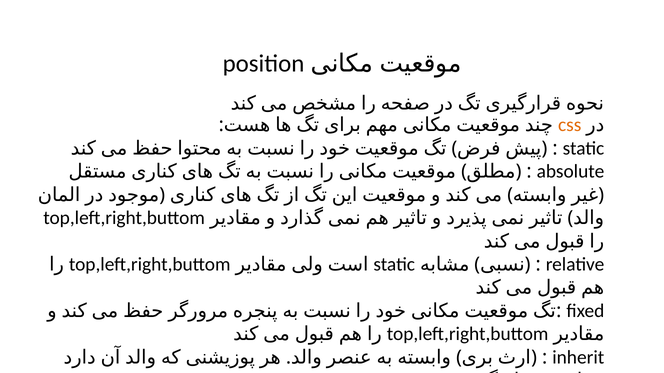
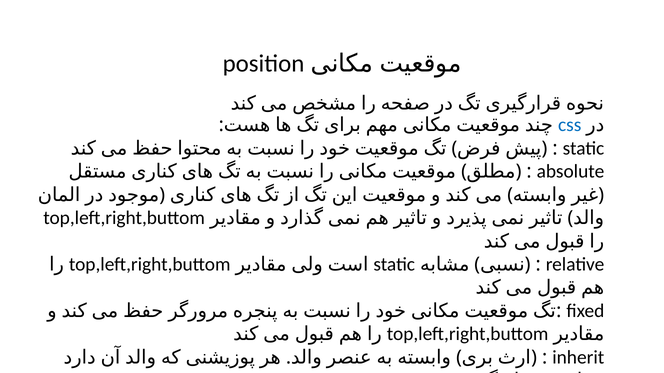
css colour: orange -> blue
